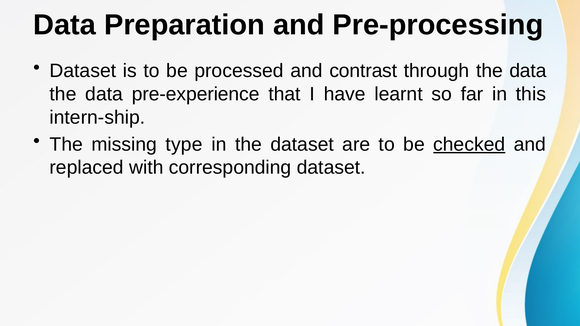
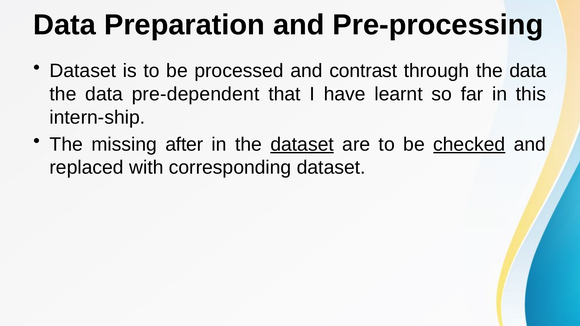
pre-experience: pre-experience -> pre-dependent
type: type -> after
dataset at (302, 144) underline: none -> present
